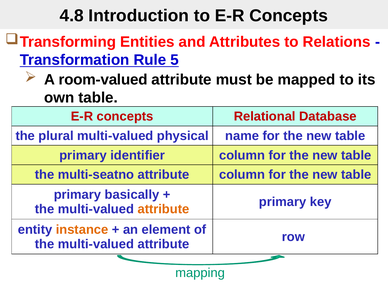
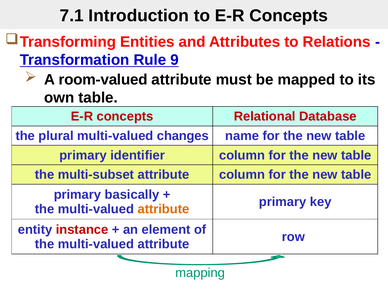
4.8: 4.8 -> 7.1
5: 5 -> 9
physical: physical -> changes
multi-seatno: multi-seatno -> multi-subset
instance colour: orange -> red
